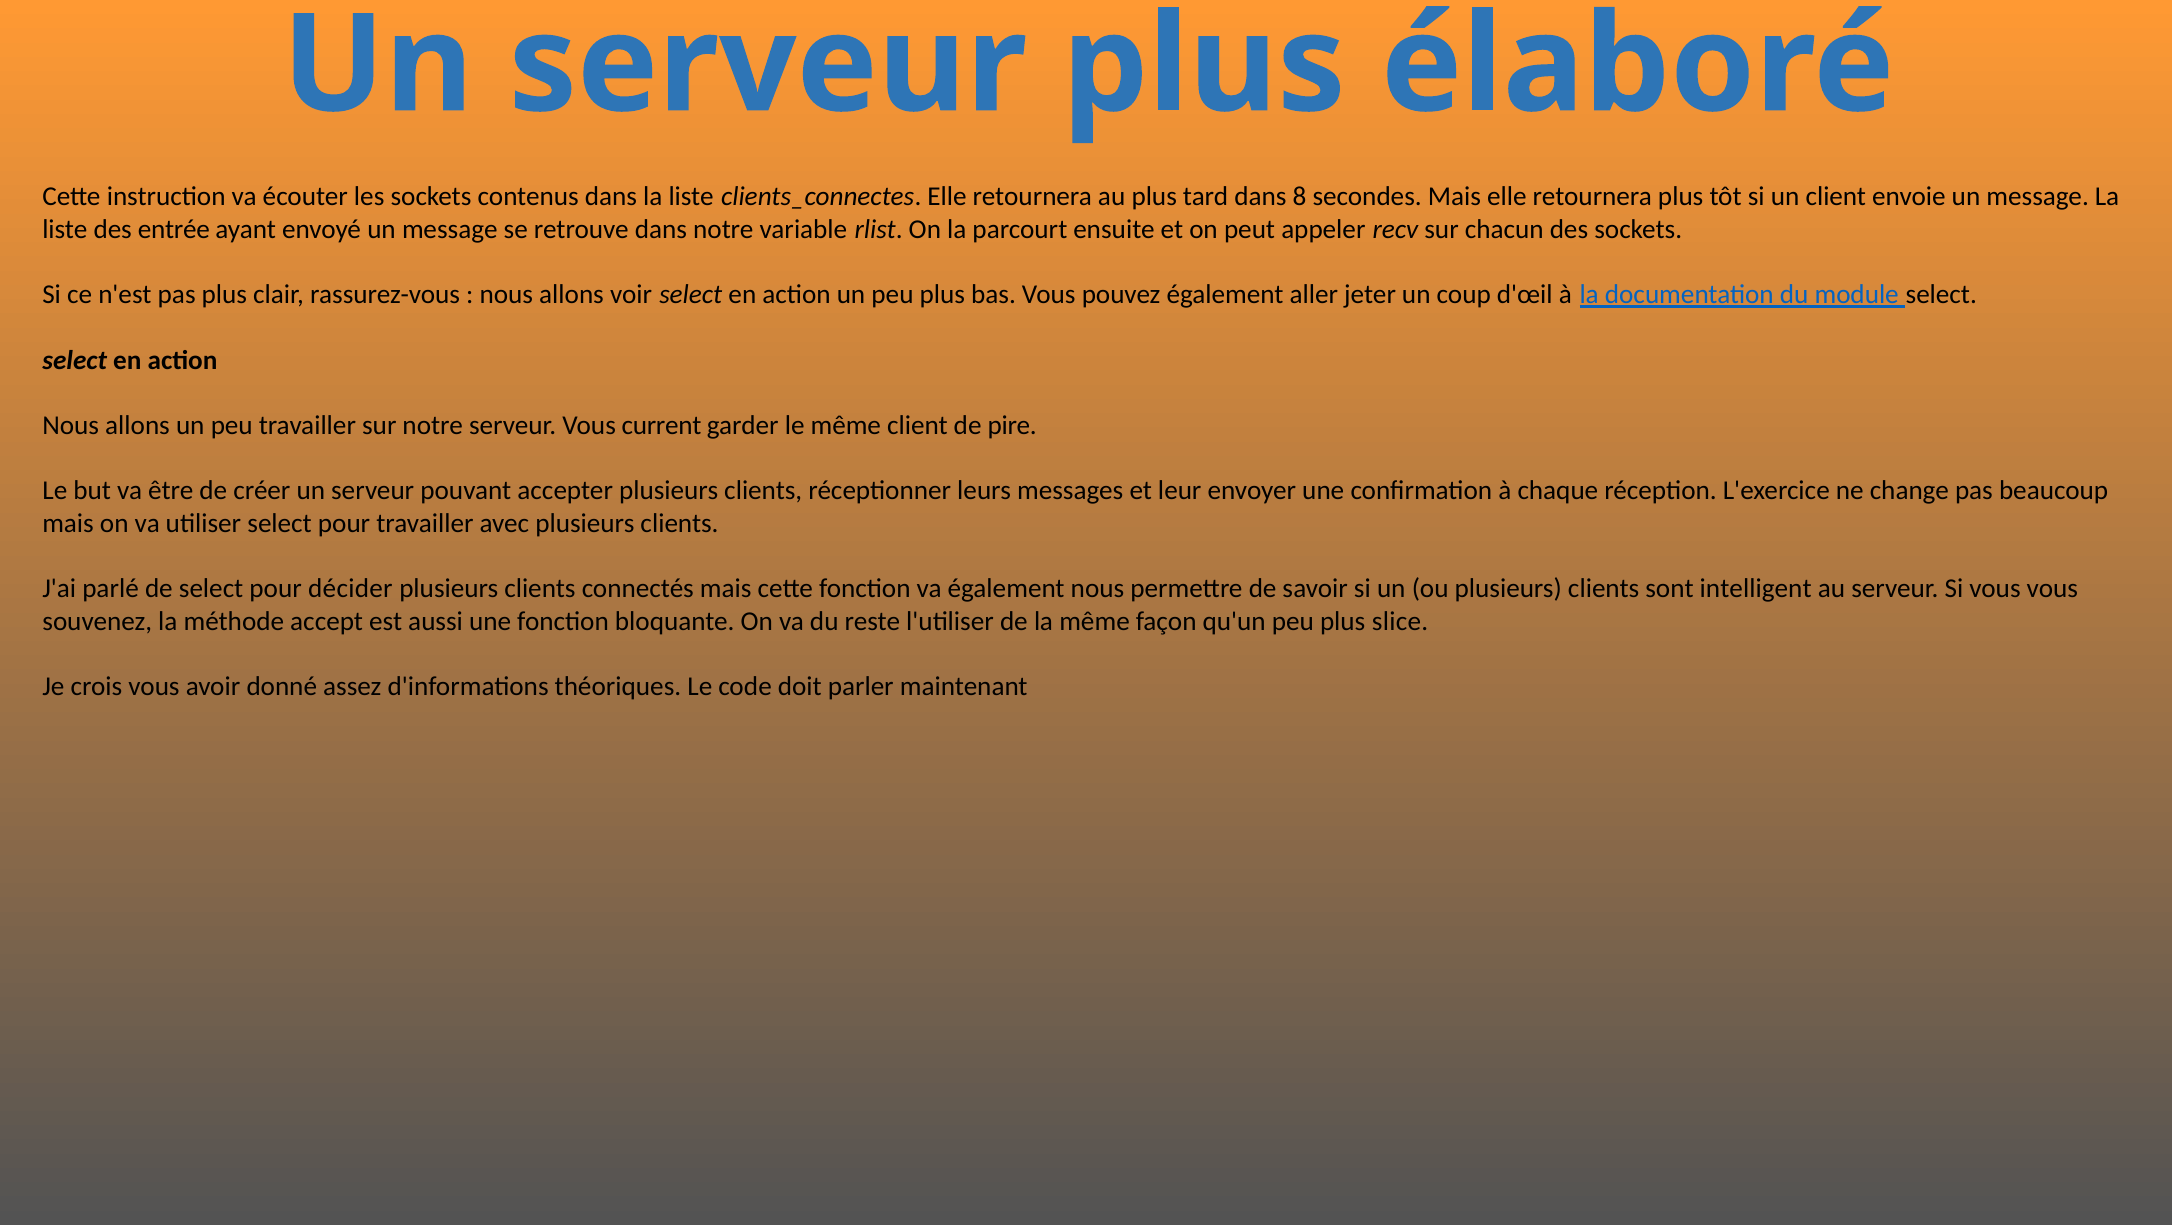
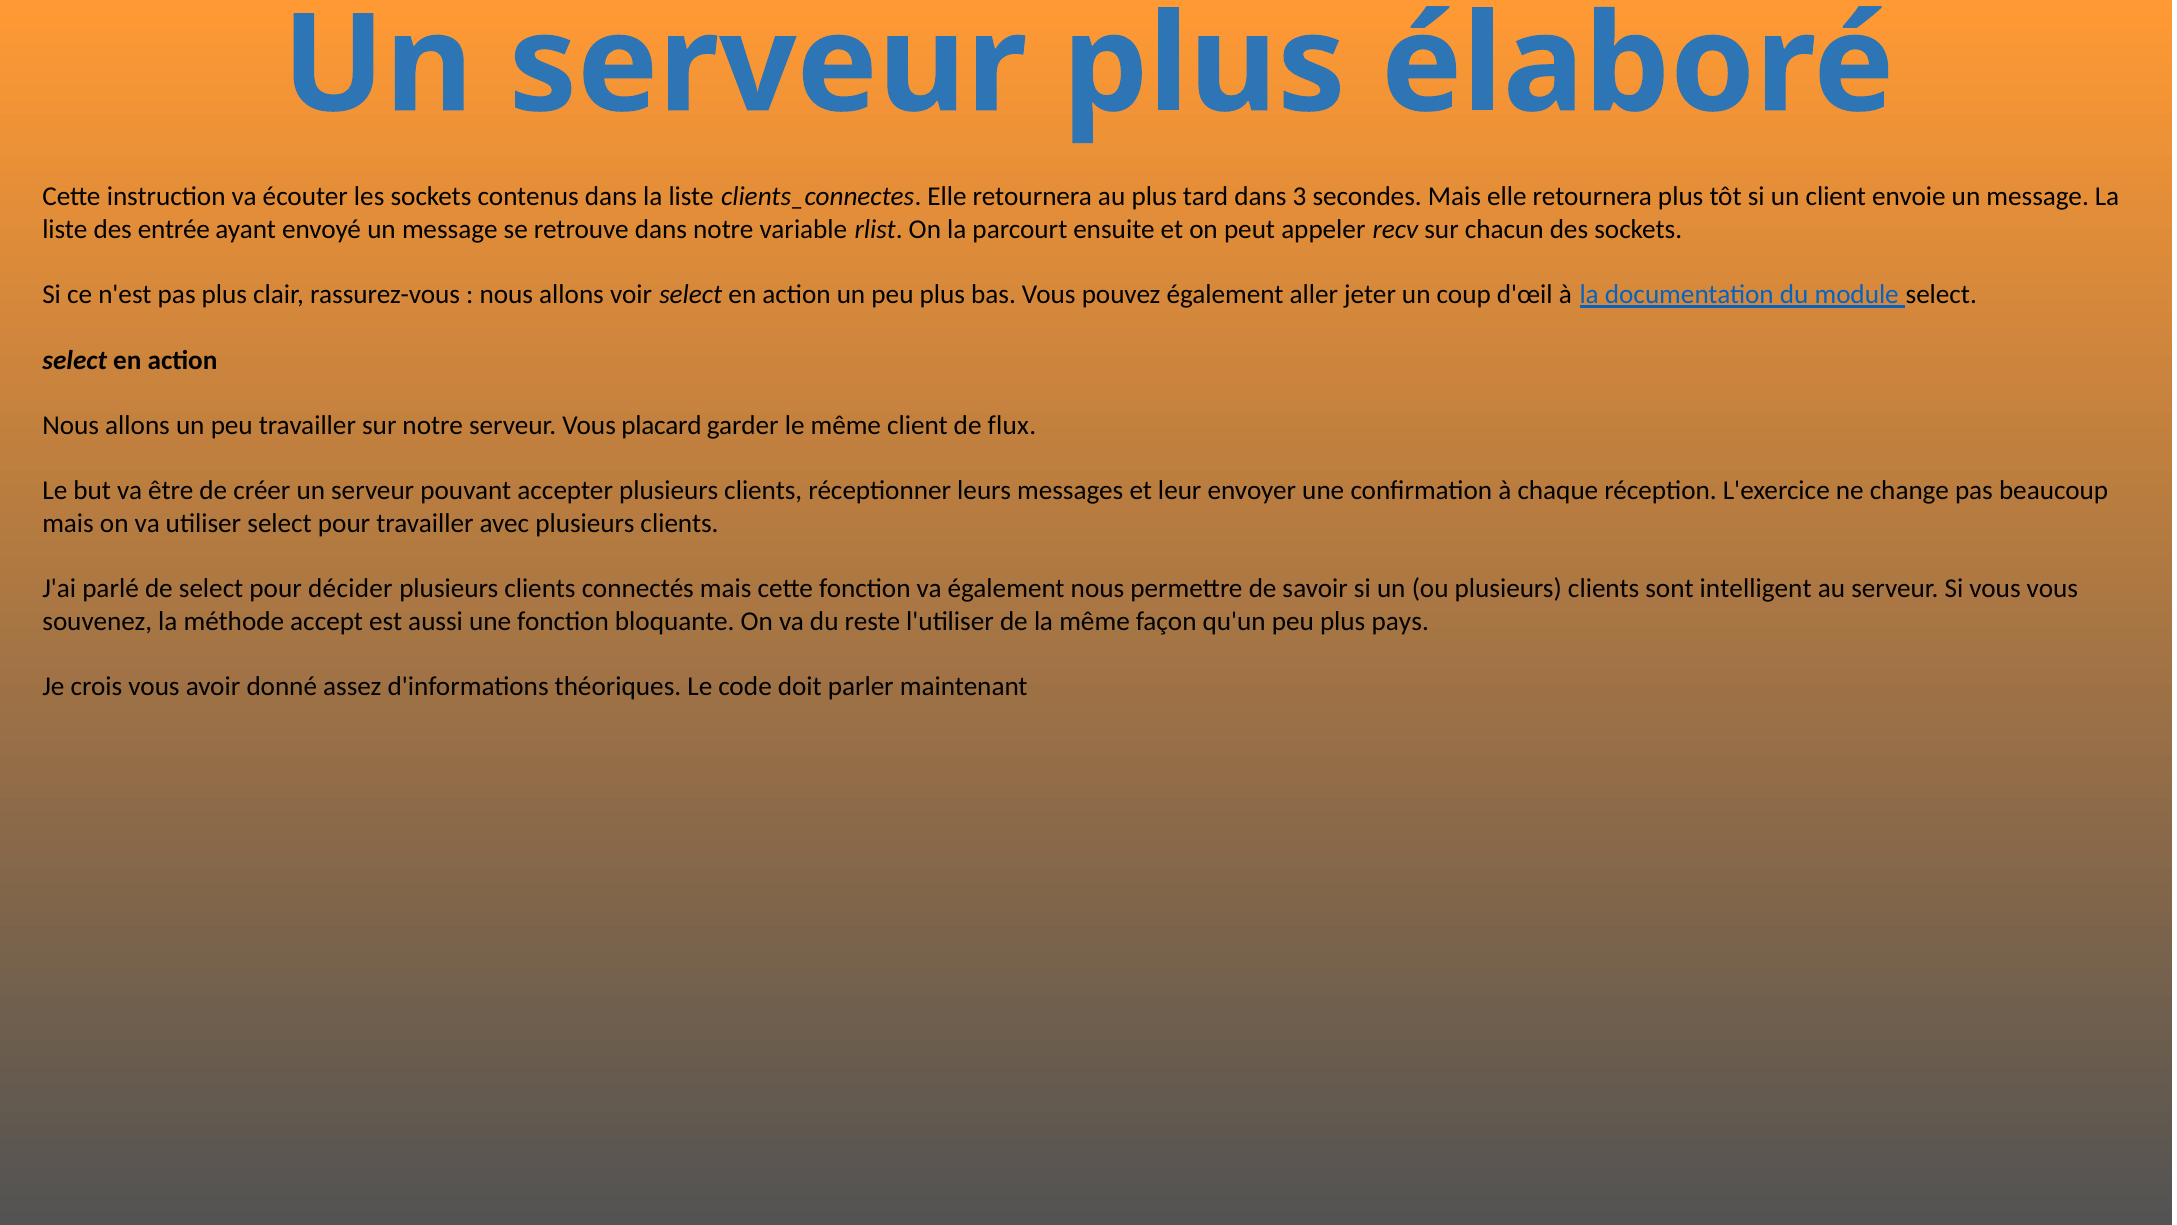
8: 8 -> 3
current: current -> placard
pire: pire -> flux
slice: slice -> pays
